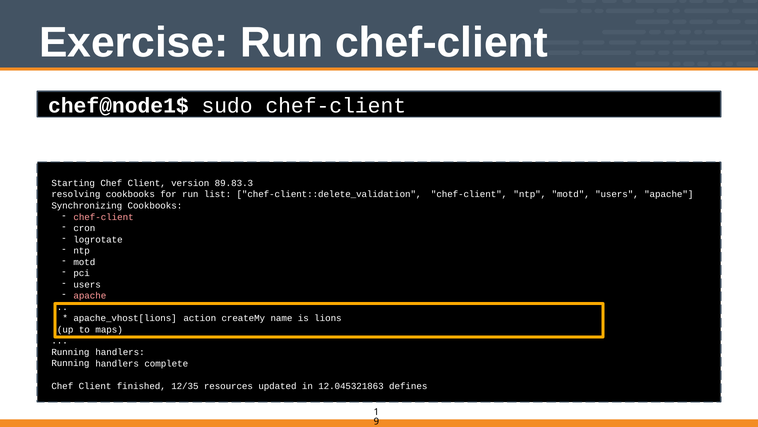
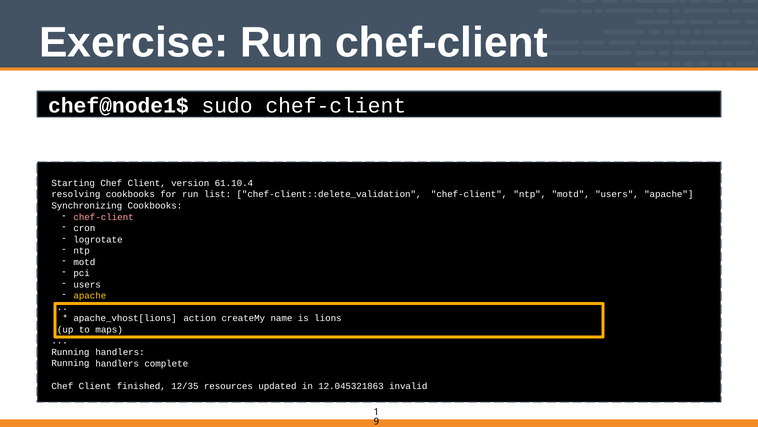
89.83.3: 89.83.3 -> 61.10.4
apache at (90, 295) colour: pink -> yellow
defines: defines -> invalid
